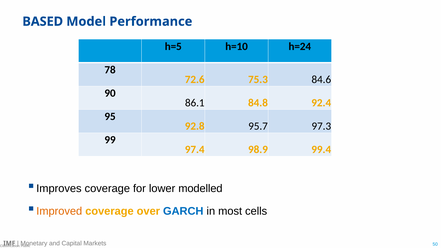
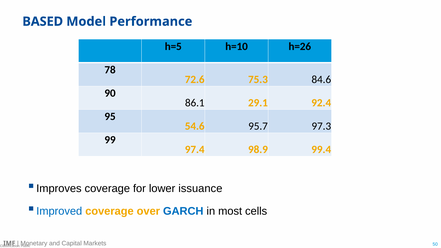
h=24: h=24 -> h=26
84.8: 84.8 -> 29.1
92.8: 92.8 -> 54.6
modelled: modelled -> issuance
Improved colour: orange -> blue
